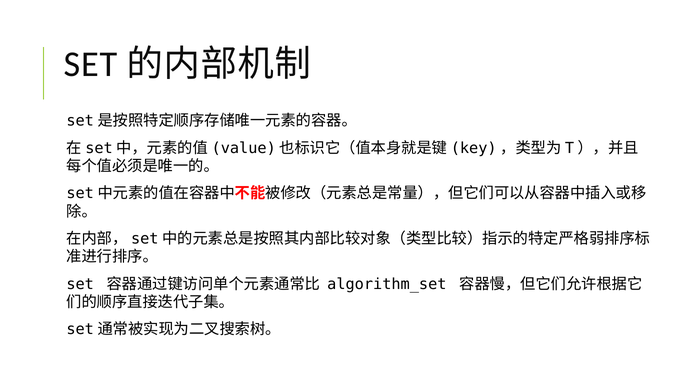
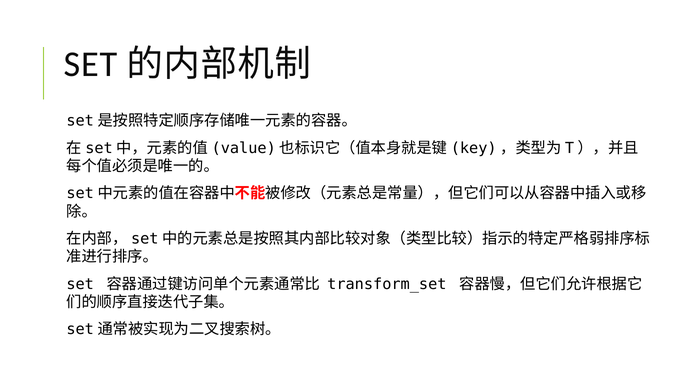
algorithm_set: algorithm_set -> transform_set
